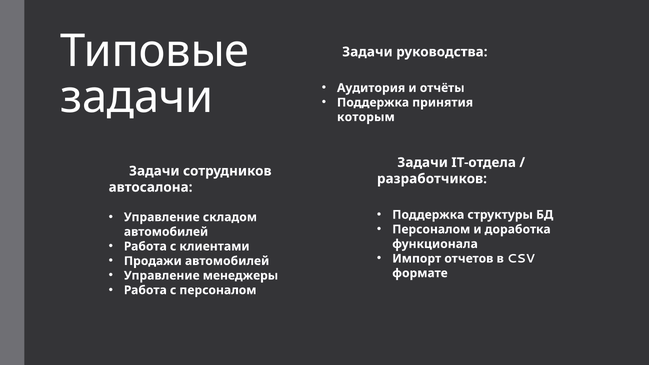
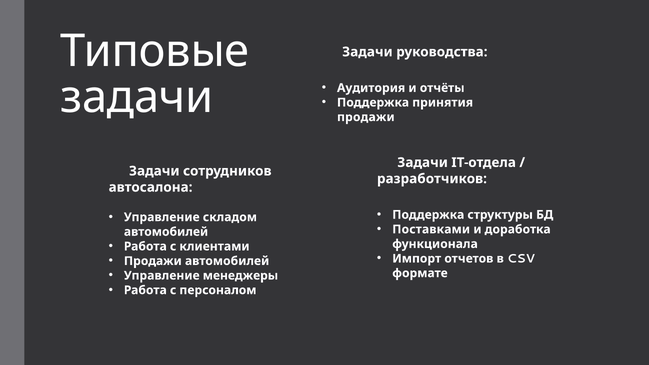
которым at (366, 117): которым -> продажи
Персоналом at (431, 229): Персоналом -> Поставками
